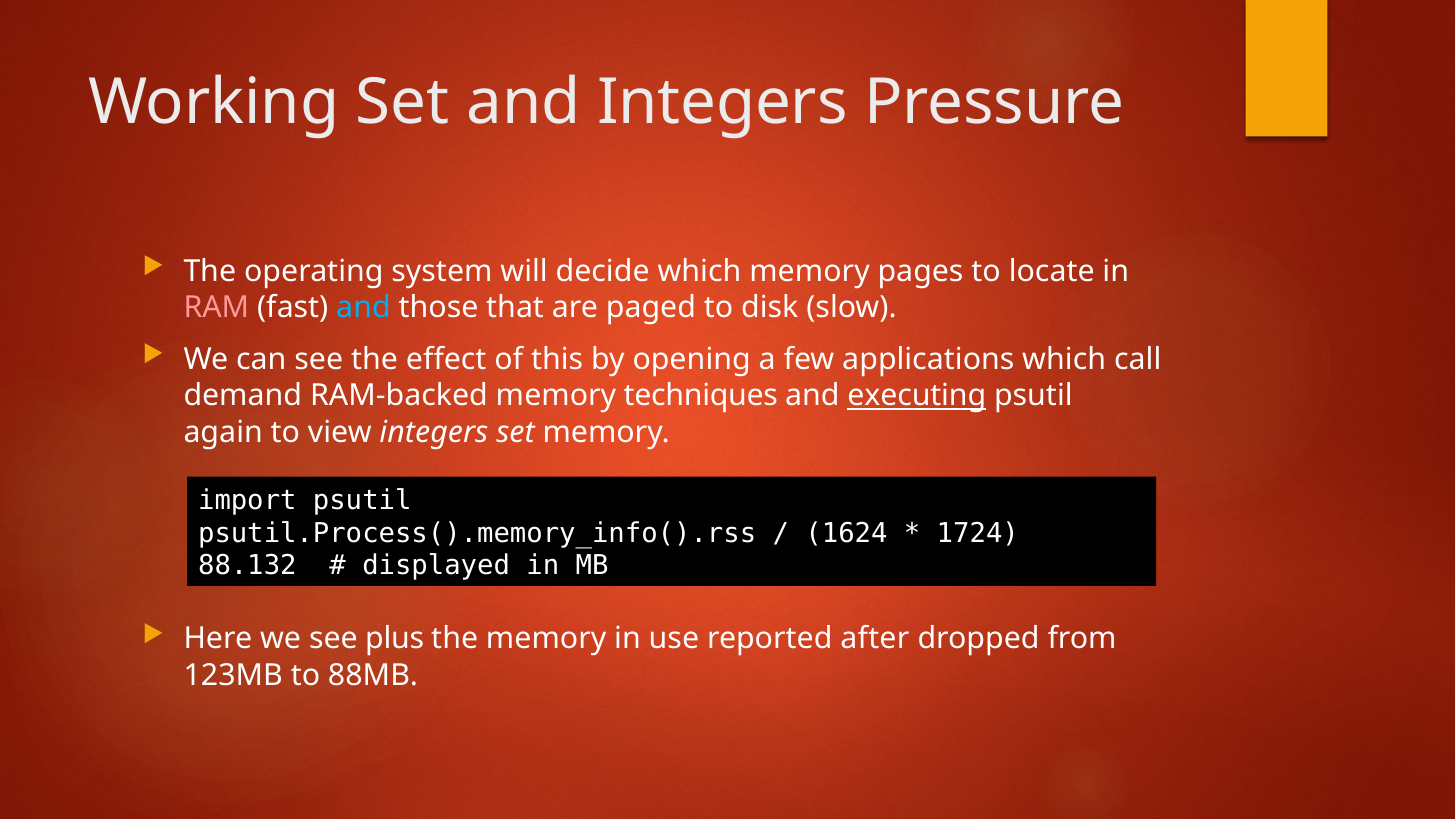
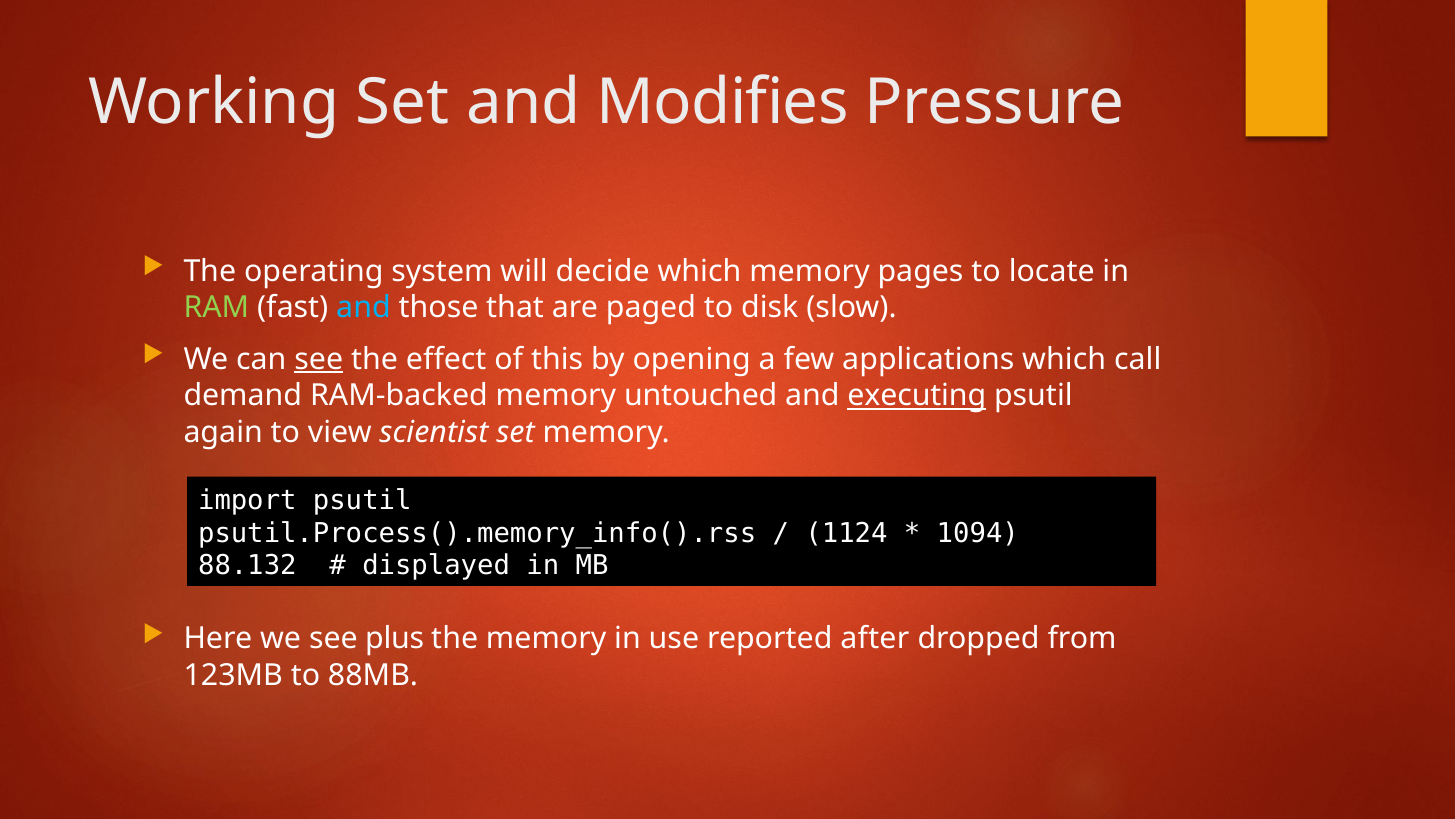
and Integers: Integers -> Modifies
RAM colour: pink -> light green
see at (319, 359) underline: none -> present
techniques: techniques -> untouched
view integers: integers -> scientist
1624: 1624 -> 1124
1724: 1724 -> 1094
